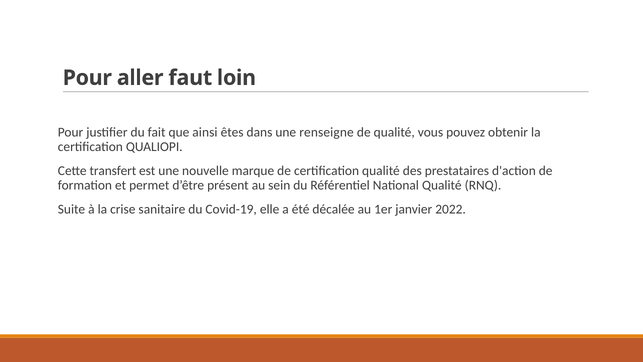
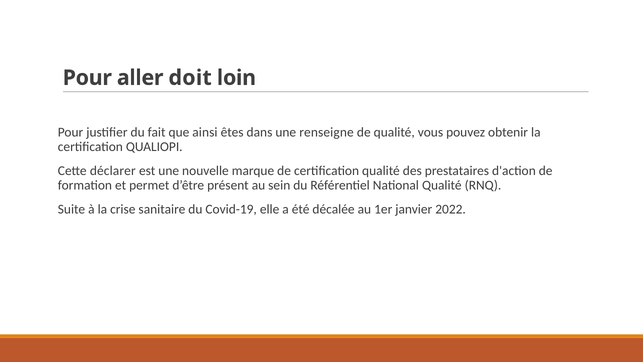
faut: faut -> doit
transfert: transfert -> déclarer
